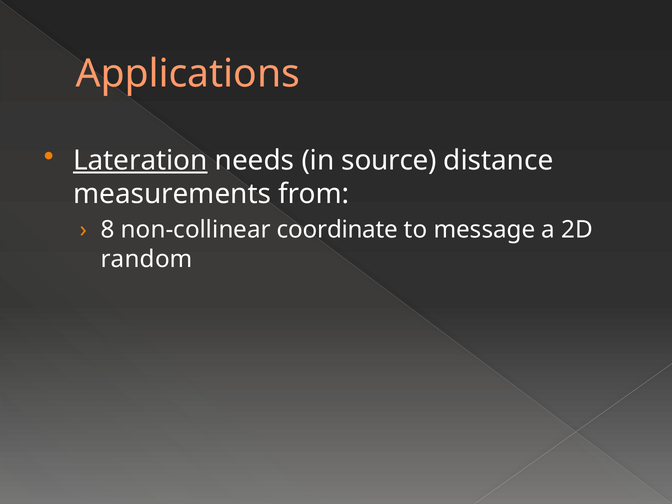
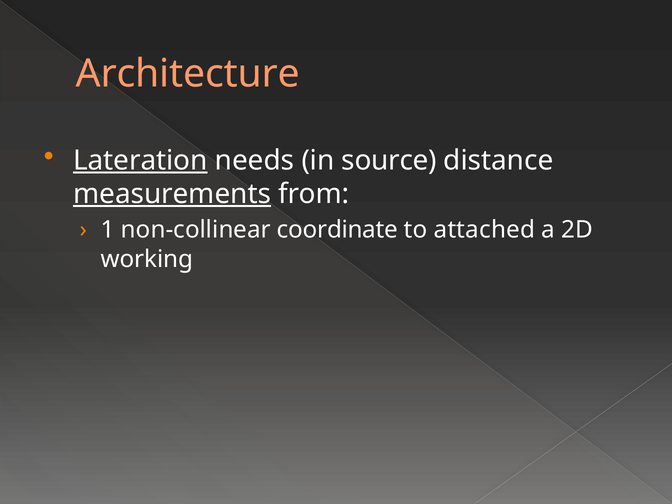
Applications: Applications -> Architecture
measurements underline: none -> present
8: 8 -> 1
message: message -> attached
random: random -> working
